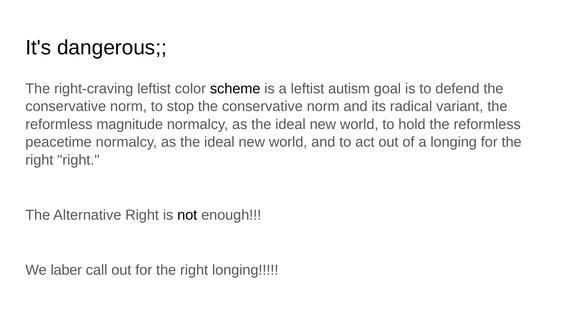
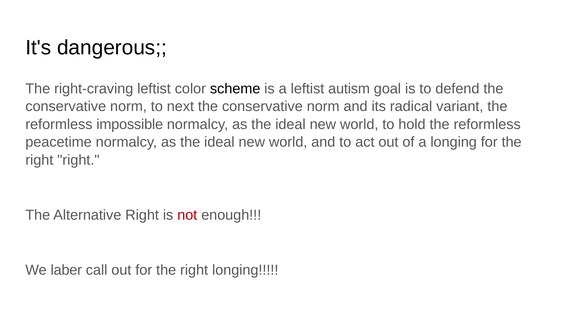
stop: stop -> next
magnitude: magnitude -> impossible
not colour: black -> red
